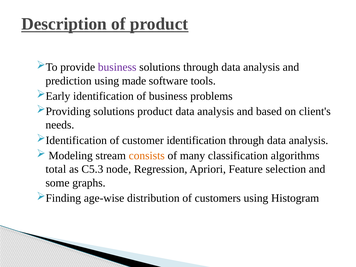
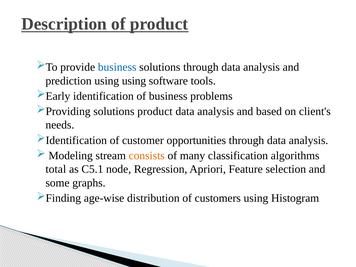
business at (117, 67) colour: purple -> blue
using made: made -> using
customer identification: identification -> opportunities
C5.3: C5.3 -> C5.1
